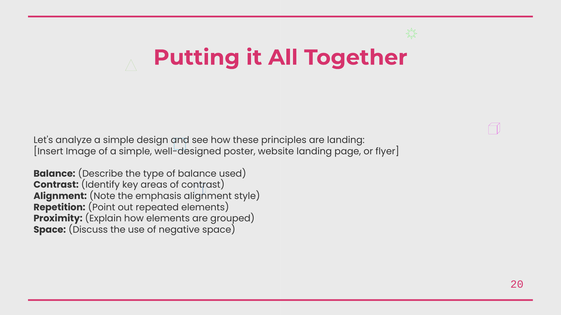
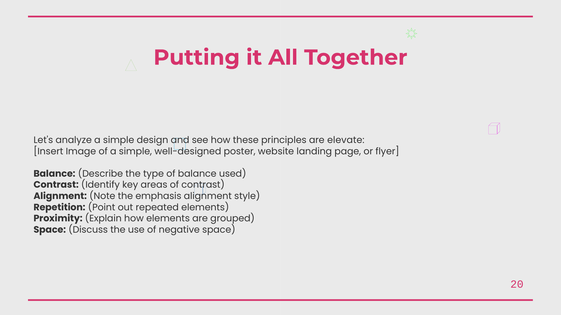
are landing: landing -> elevate
